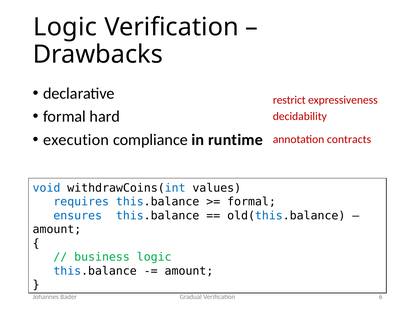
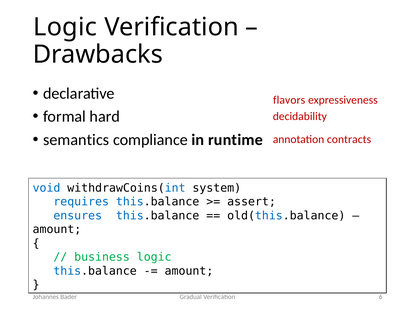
restrict: restrict -> flavors
execution: execution -> semantics
values: values -> system
formal at (252, 202): formal -> assert
